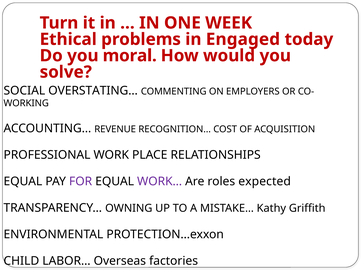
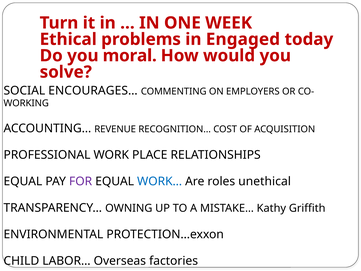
OVERSTATING…: OVERSTATING… -> ENCOURAGES…
WORK… colour: purple -> blue
expected: expected -> unethical
